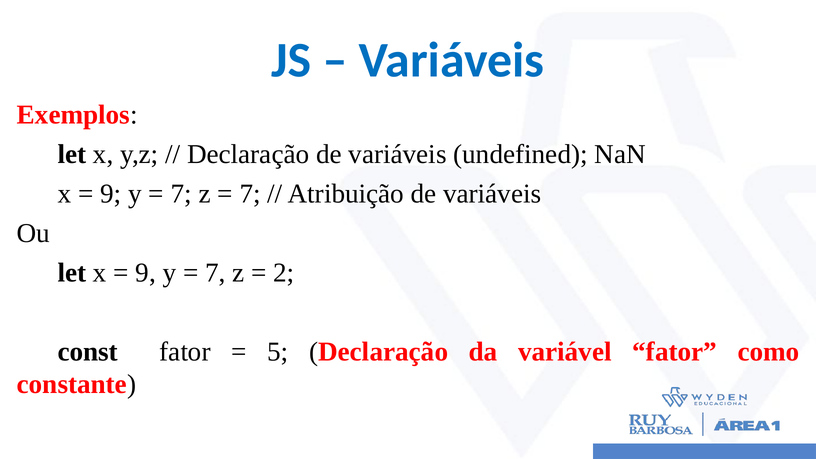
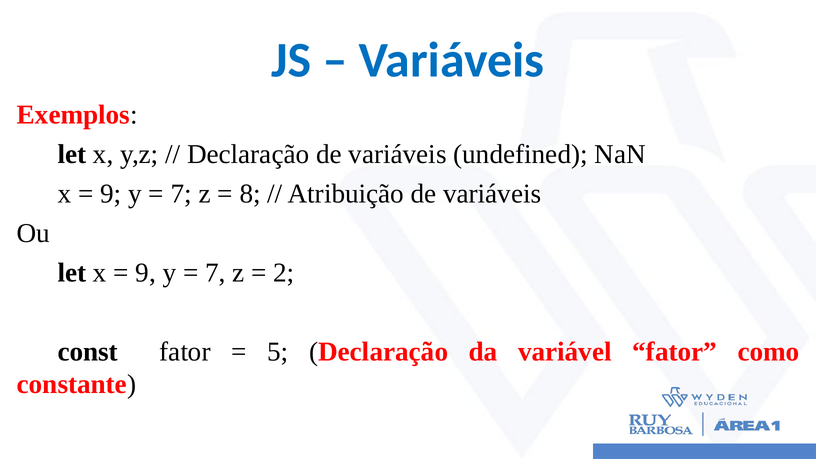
7 at (250, 194): 7 -> 8
